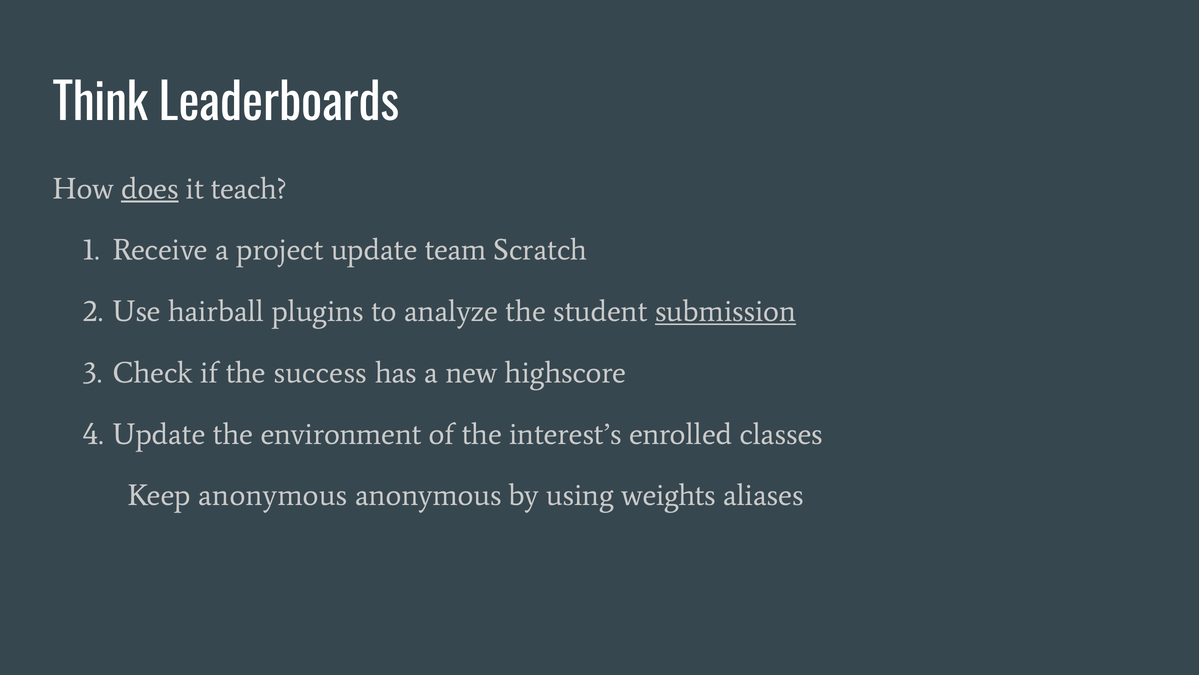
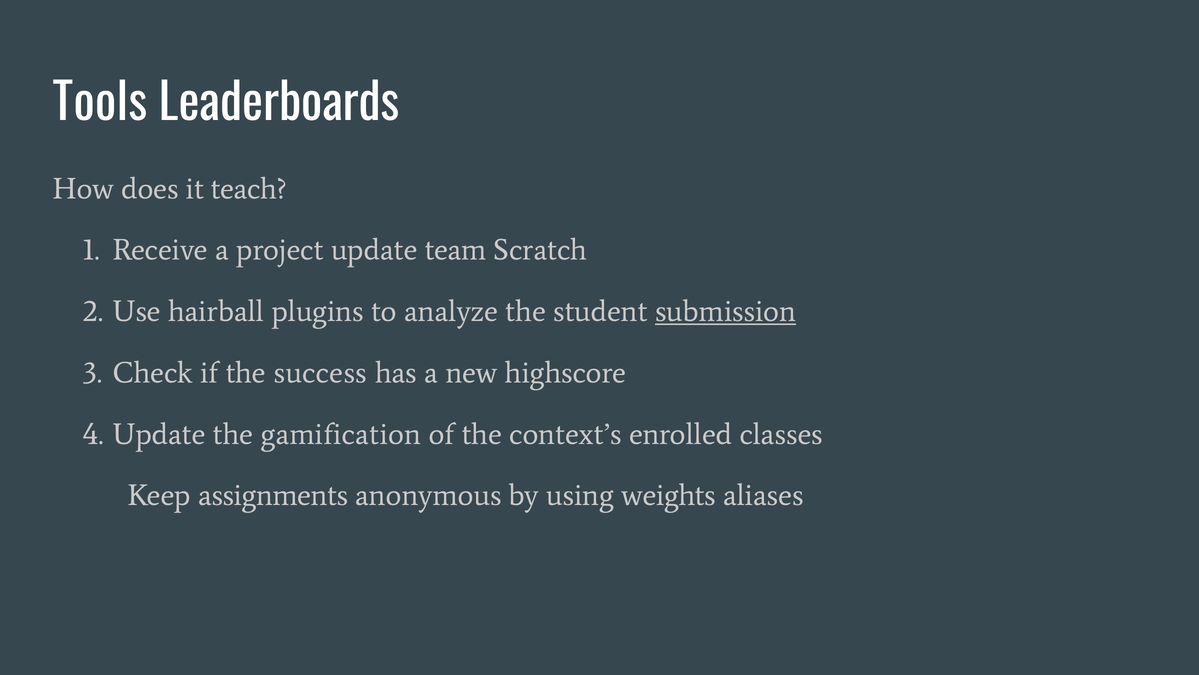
Think: Think -> Tools
does underline: present -> none
environment: environment -> gamification
interest’s: interest’s -> context’s
Keep anonymous: anonymous -> assignments
